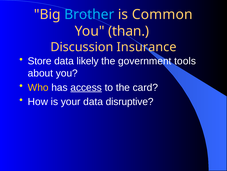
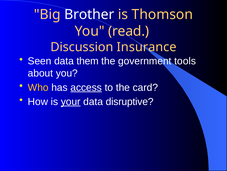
Brother colour: light blue -> white
Common: Common -> Thomson
than: than -> read
Store: Store -> Seen
likely: likely -> them
your underline: none -> present
